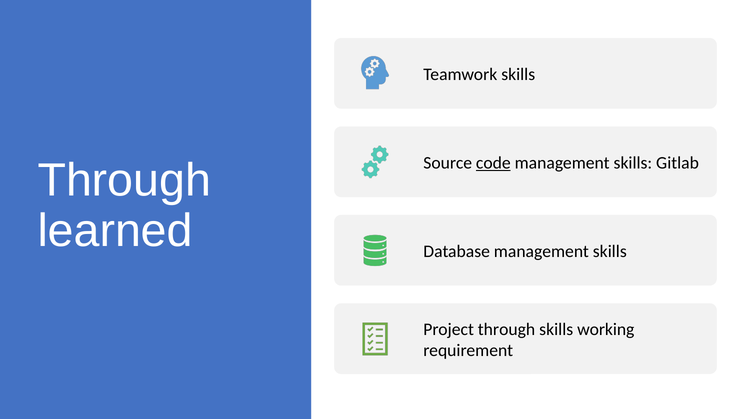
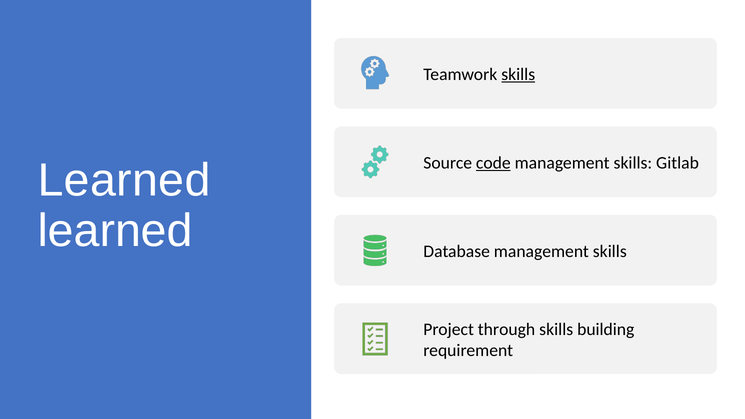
skills at (518, 75) underline: none -> present
Through at (124, 181): Through -> Learned
working: working -> building
